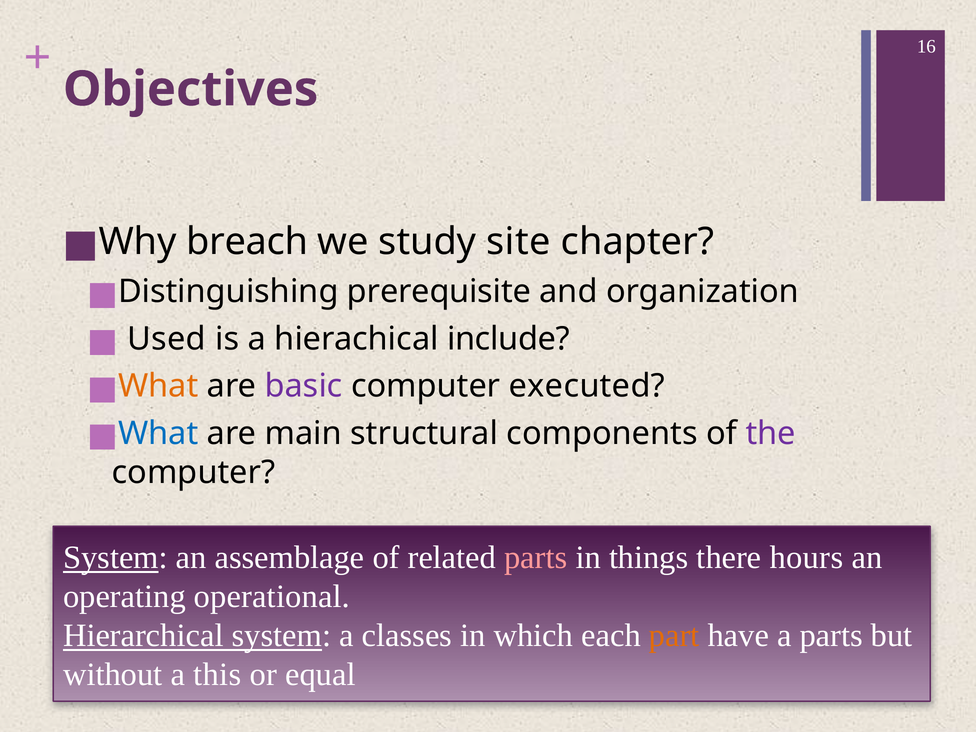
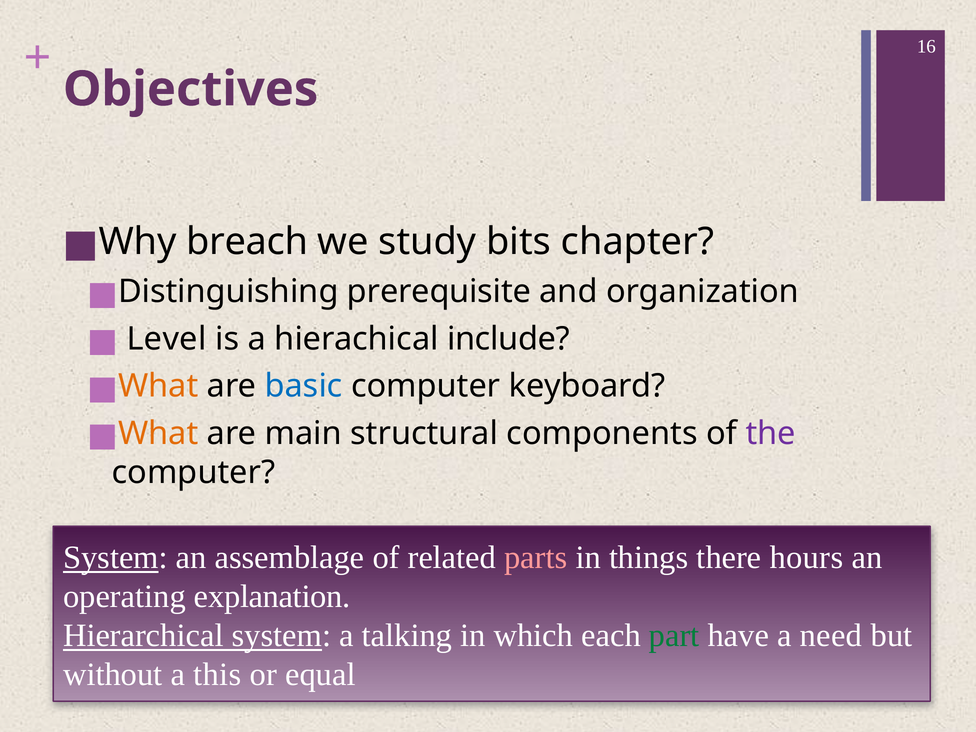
site: site -> bits
Used: Used -> Level
basic colour: purple -> blue
executed: executed -> keyboard
What at (158, 433) colour: blue -> orange
operational: operational -> explanation
classes: classes -> talking
part colour: orange -> green
a parts: parts -> need
